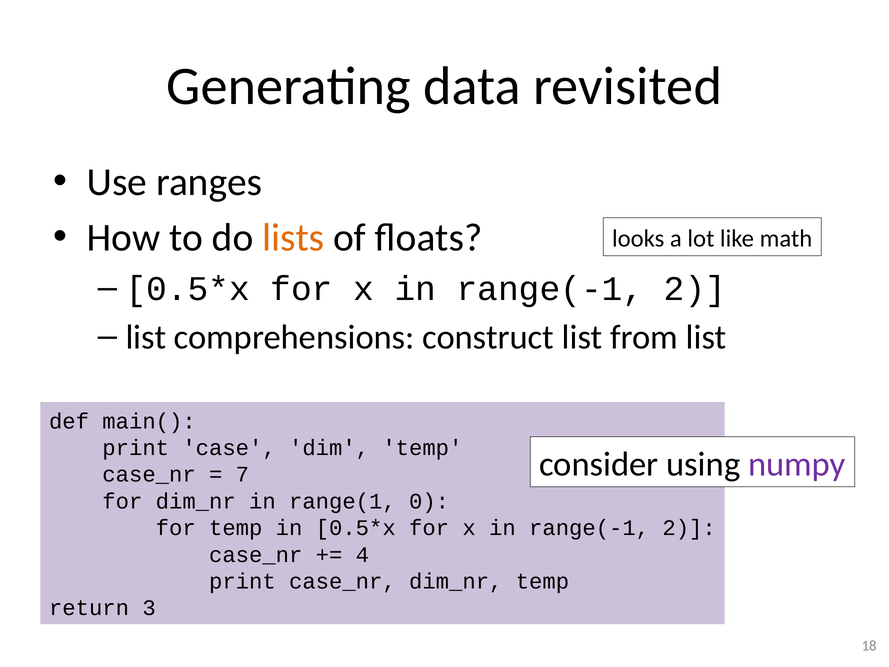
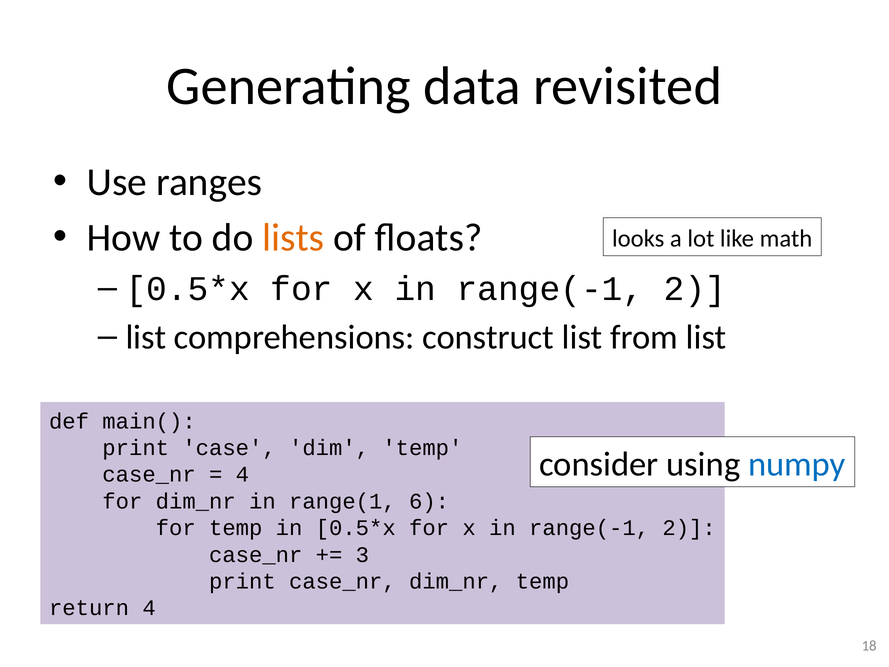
numpy colour: purple -> blue
7 at (242, 474): 7 -> 4
0: 0 -> 6
4: 4 -> 3
return 3: 3 -> 4
